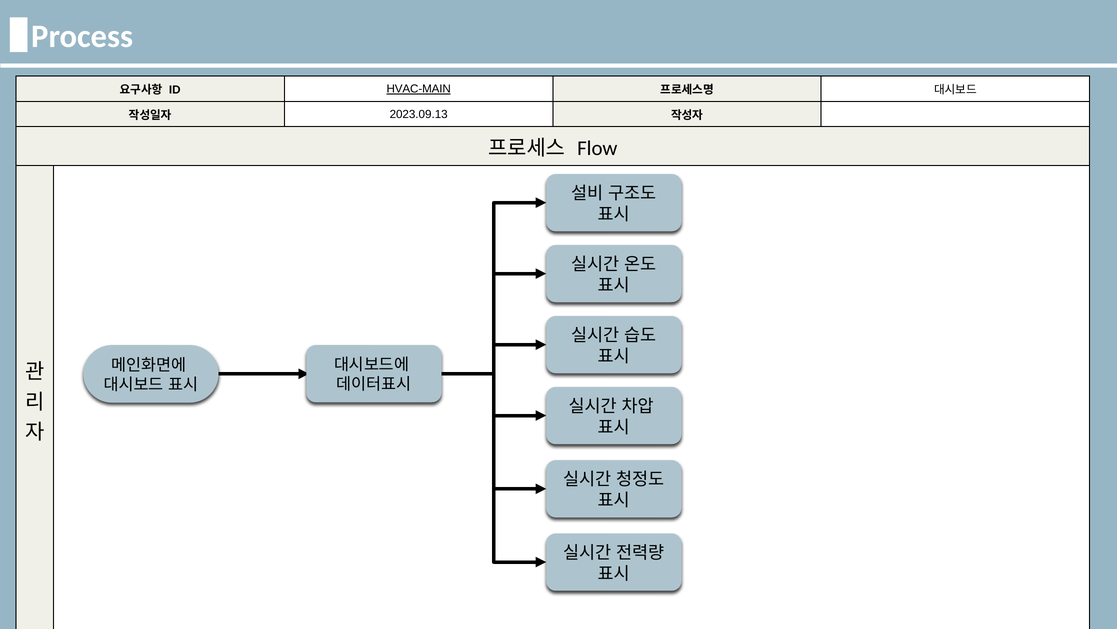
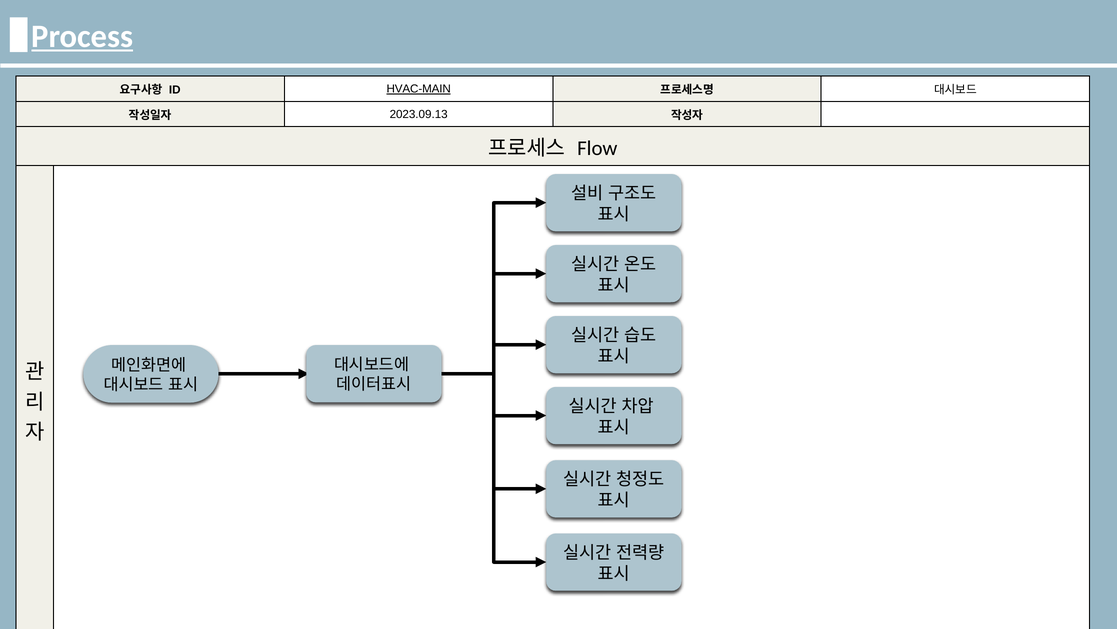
Process underline: none -> present
